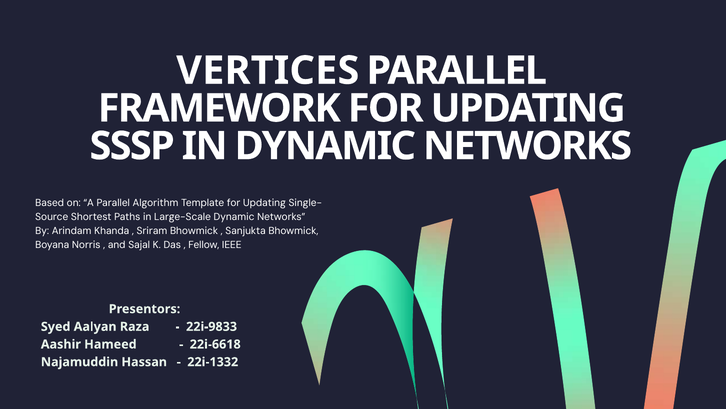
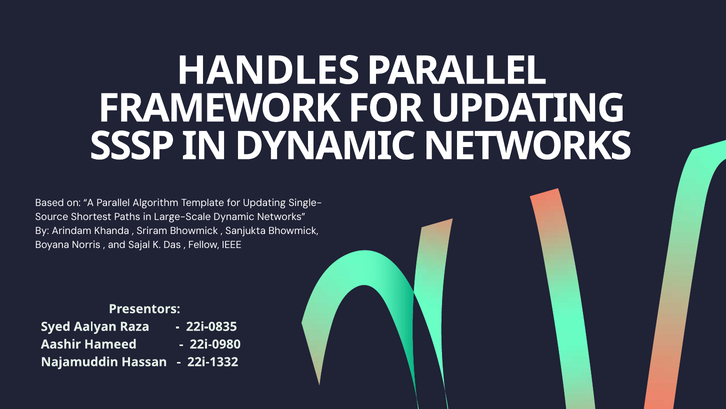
VERTICES: VERTICES -> HANDLES
22i-9833: 22i-9833 -> 22i-0835
22i-6618: 22i-6618 -> 22i-0980
